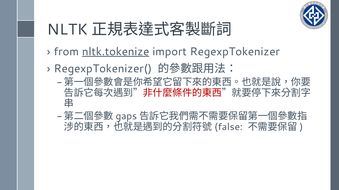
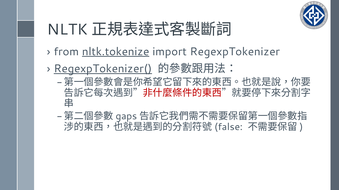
RegexpTokenizer( underline: none -> present
